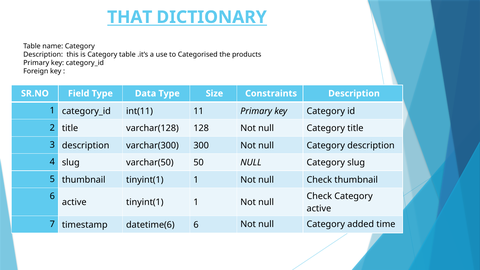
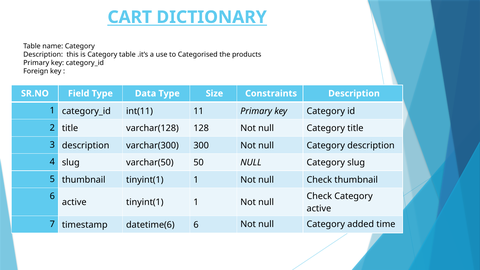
THAT: THAT -> CART
